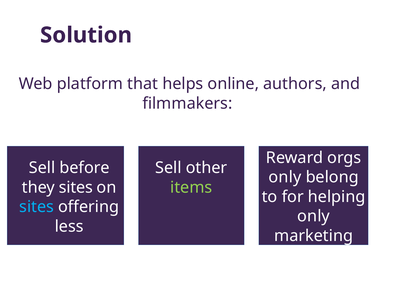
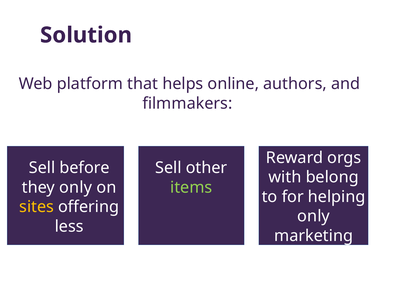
only at (285, 177): only -> with
they sites: sites -> only
sites at (37, 207) colour: light blue -> yellow
